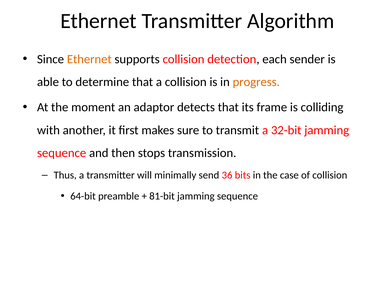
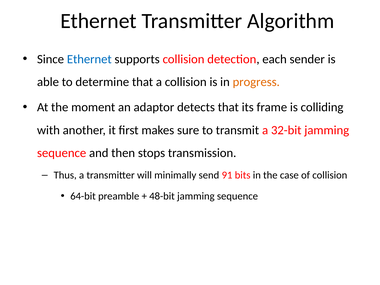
Ethernet at (89, 59) colour: orange -> blue
36: 36 -> 91
81-bit: 81-bit -> 48-bit
